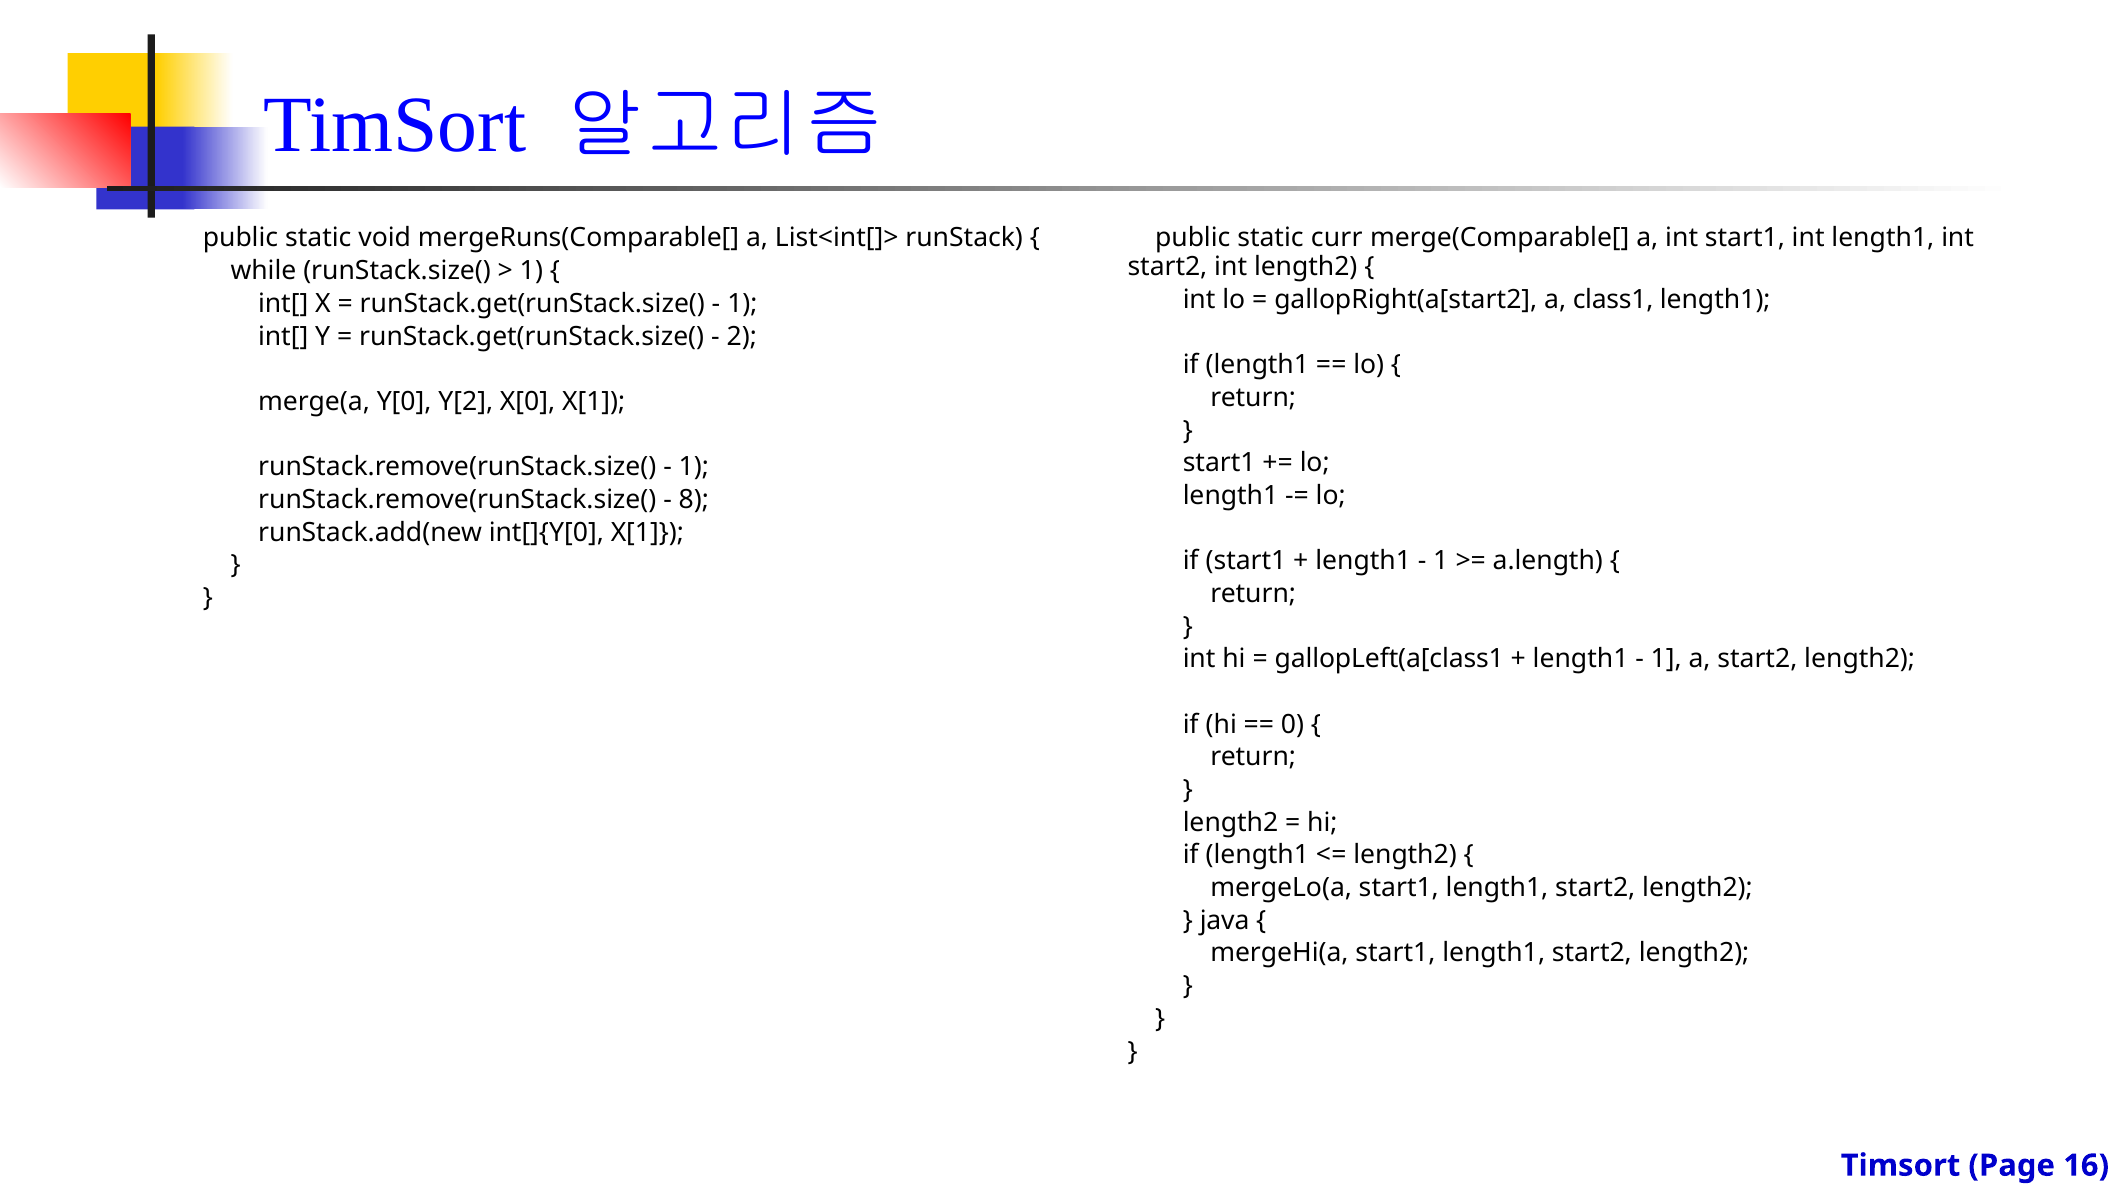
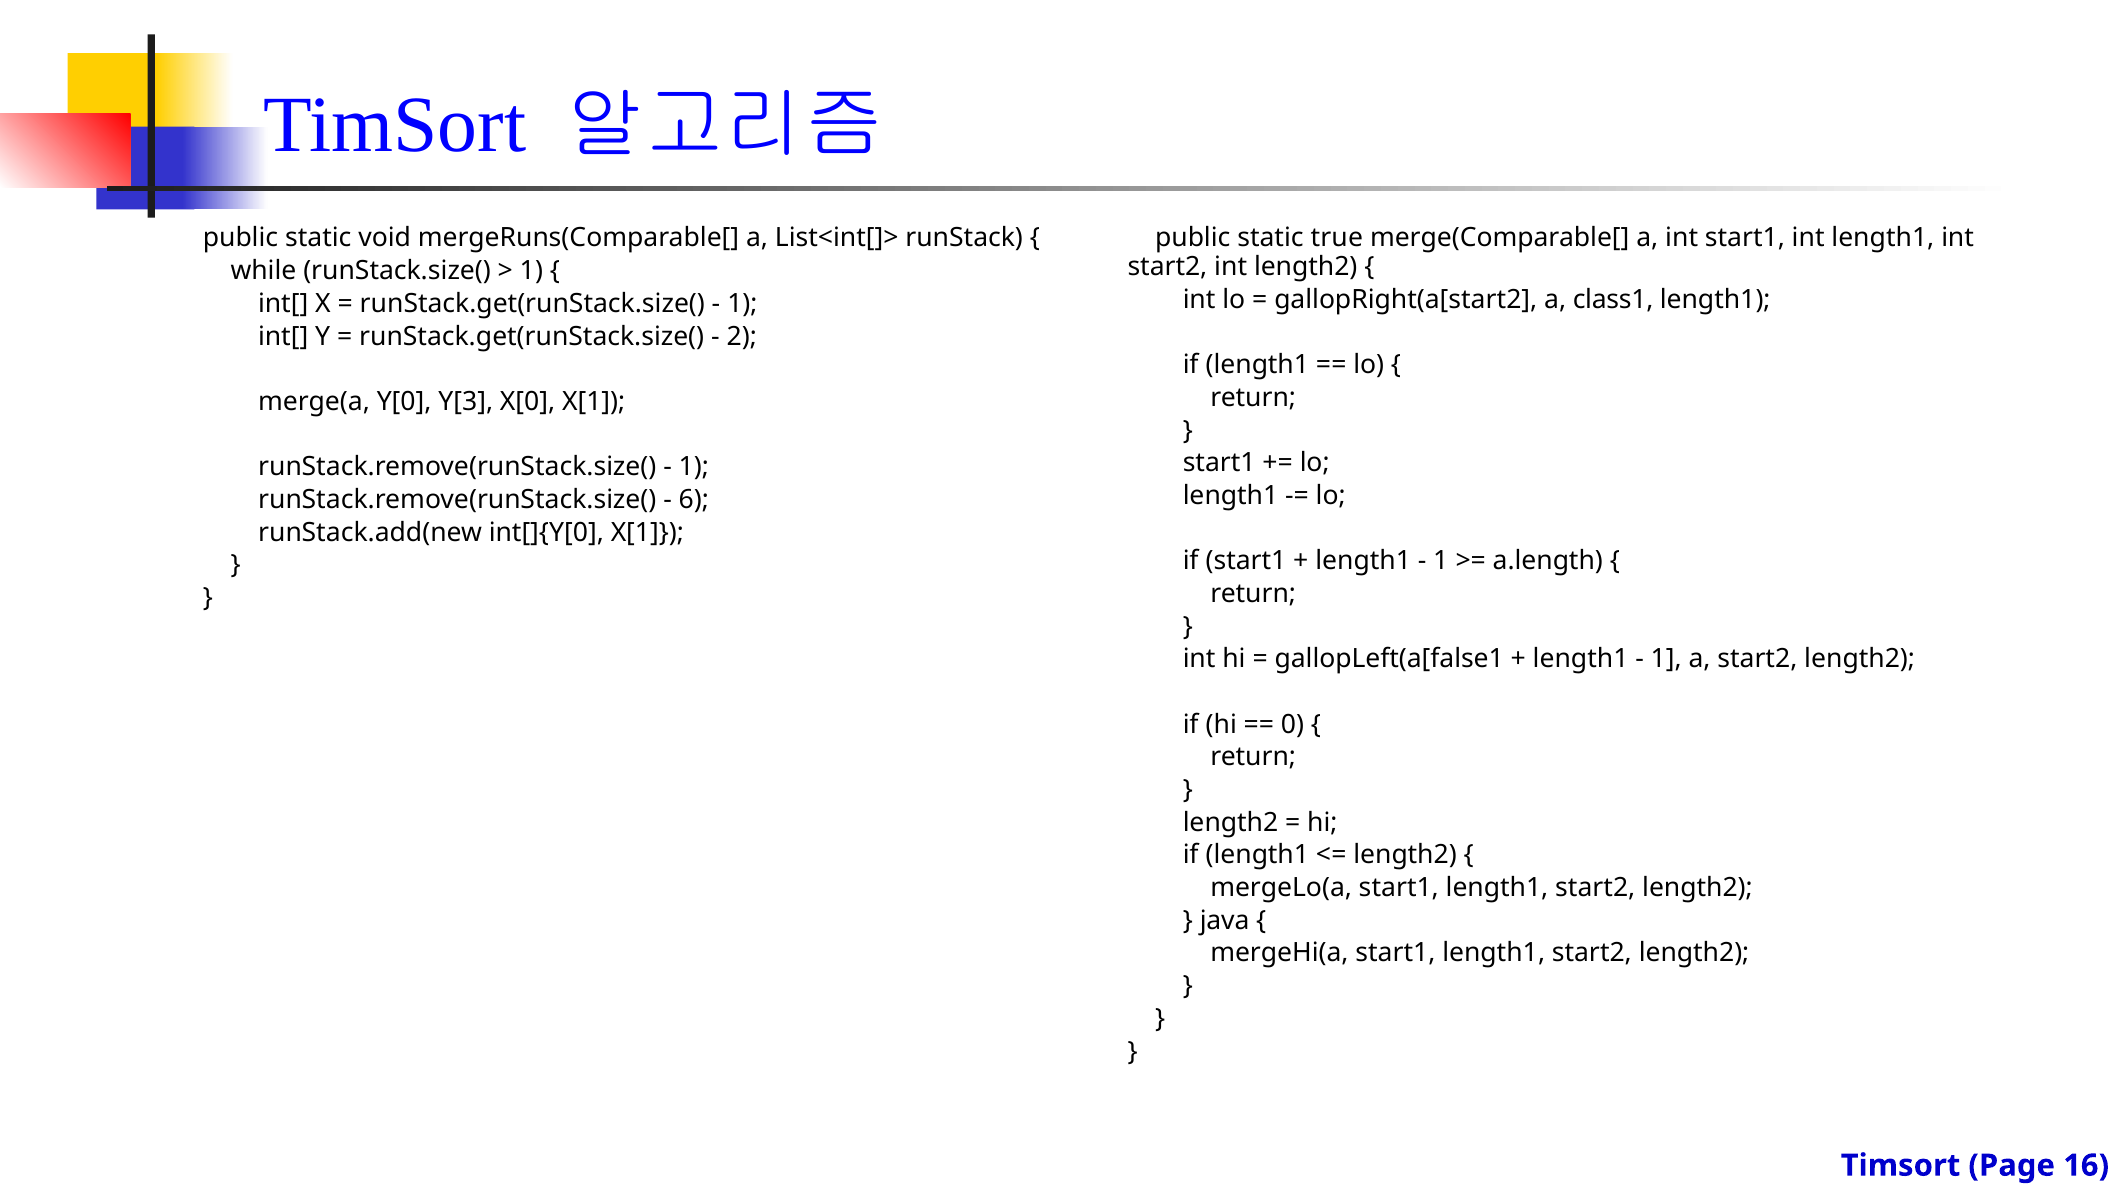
curr: curr -> true
Y[2: Y[2 -> Y[3
8: 8 -> 6
gallopLeft(a[class1: gallopLeft(a[class1 -> gallopLeft(a[false1
